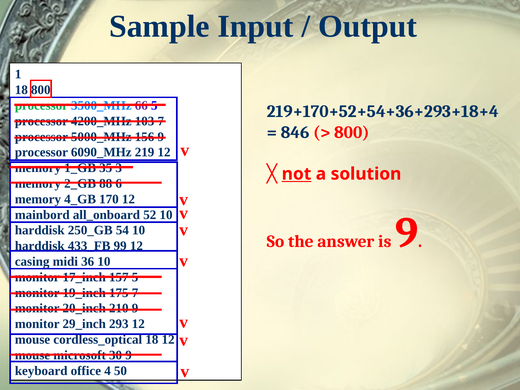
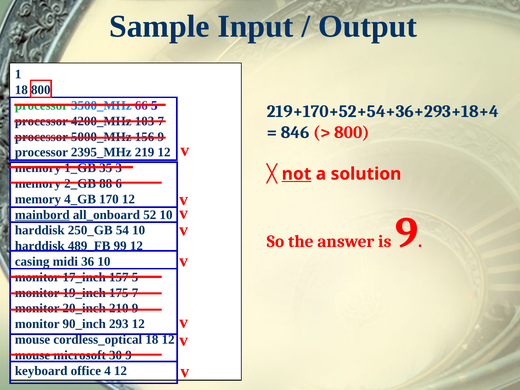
6090_MHz: 6090_MHz -> 2395_MHz
mainbord underline: none -> present
433_FB: 433_FB -> 489_FB
29_inch: 29_inch -> 90_inch
4 50: 50 -> 12
